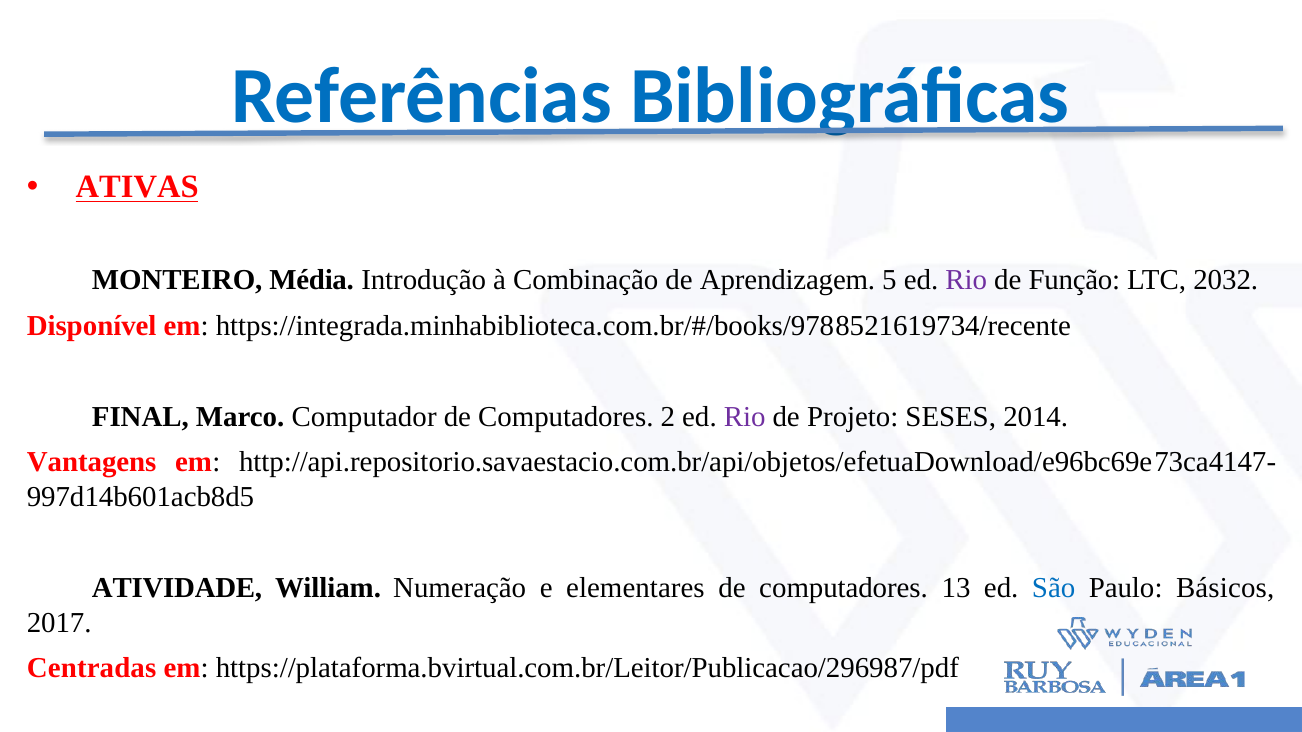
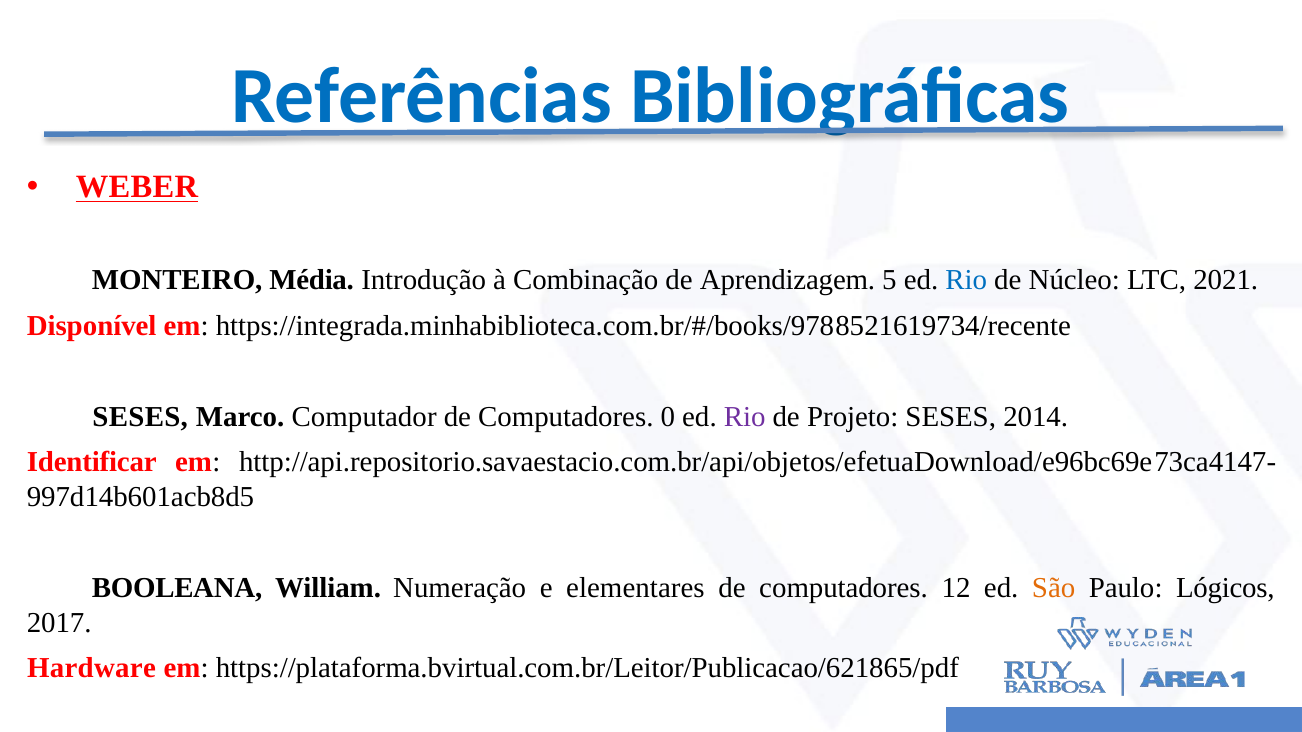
ATIVAS: ATIVAS -> WEBER
Rio at (966, 280) colour: purple -> blue
Função: Função -> Núcleo
2032: 2032 -> 2021
FINAL at (140, 417): FINAL -> SESES
2: 2 -> 0
Vantagens: Vantagens -> Identificar
ATIVIDADE: ATIVIDADE -> BOOLEANA
13: 13 -> 12
São colour: blue -> orange
Básicos: Básicos -> Lógicos
Centradas: Centradas -> Hardware
https://plataforma.bvirtual.com.br/Leitor/Publicacao/296987/pdf: https://plataforma.bvirtual.com.br/Leitor/Publicacao/296987/pdf -> https://plataforma.bvirtual.com.br/Leitor/Publicacao/621865/pdf
